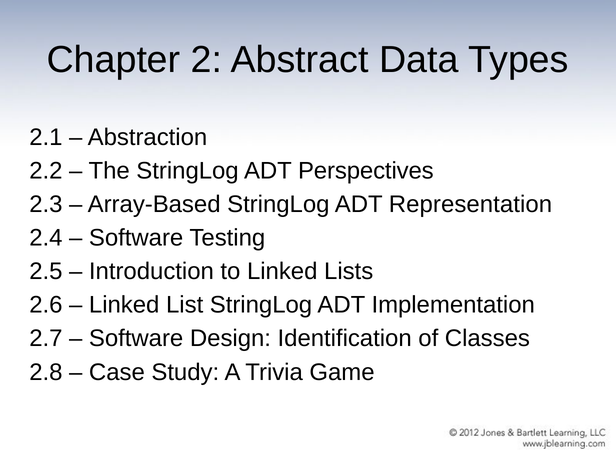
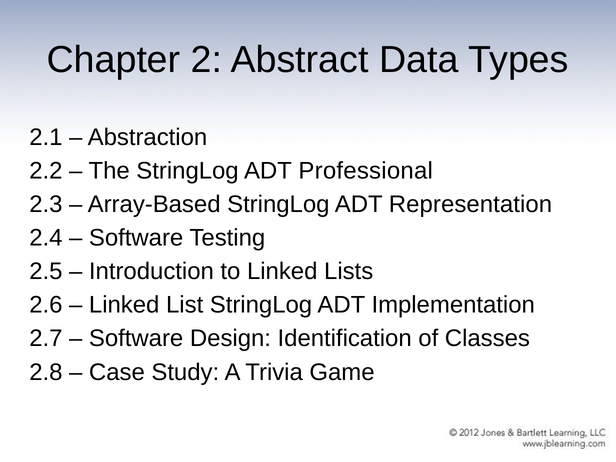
Perspectives: Perspectives -> Professional
